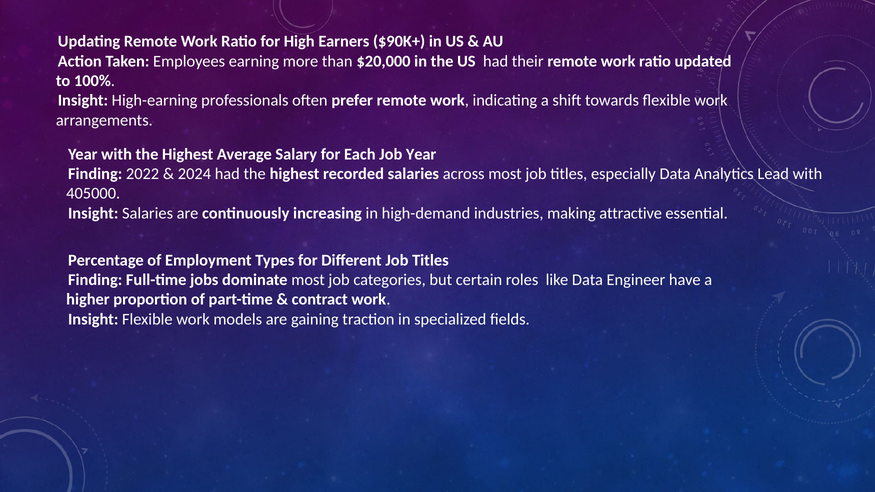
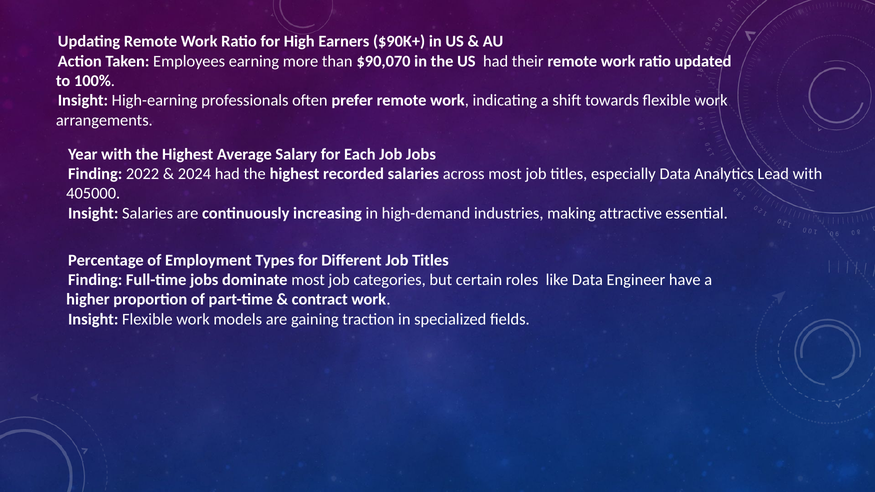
$20,000: $20,000 -> $90,070
Job Year: Year -> Jobs
